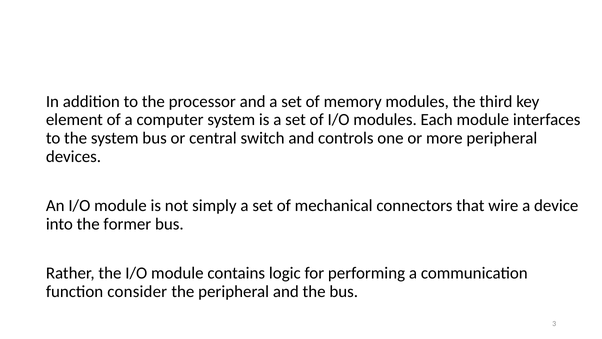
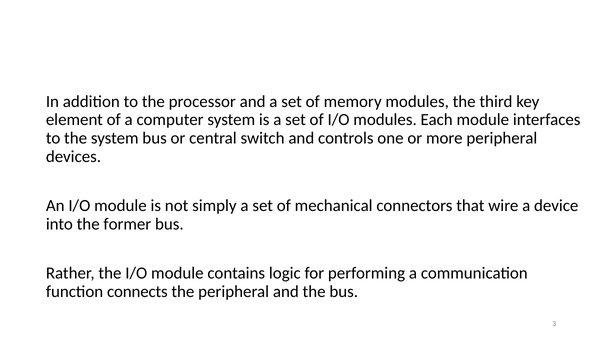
consider: consider -> connects
